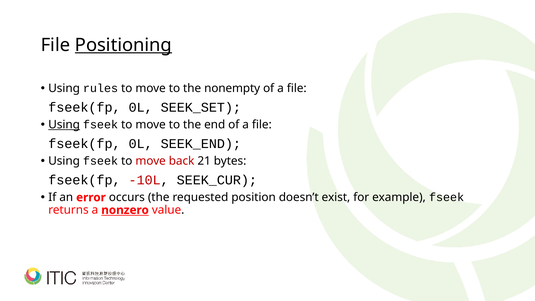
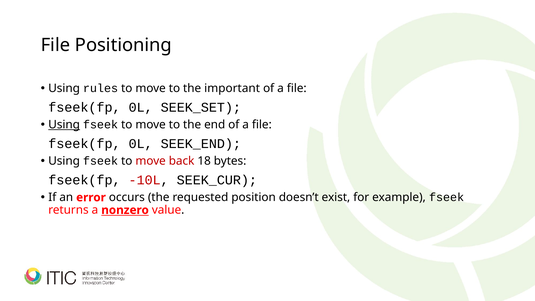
Positioning underline: present -> none
nonempty: nonempty -> important
21: 21 -> 18
